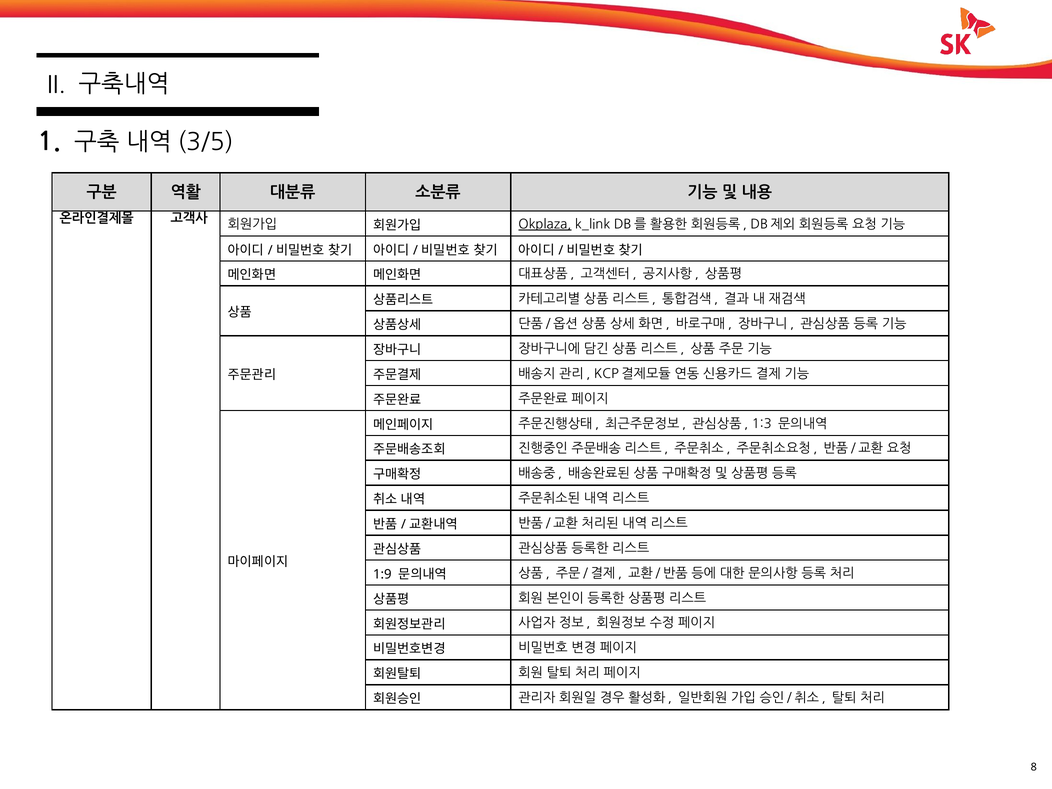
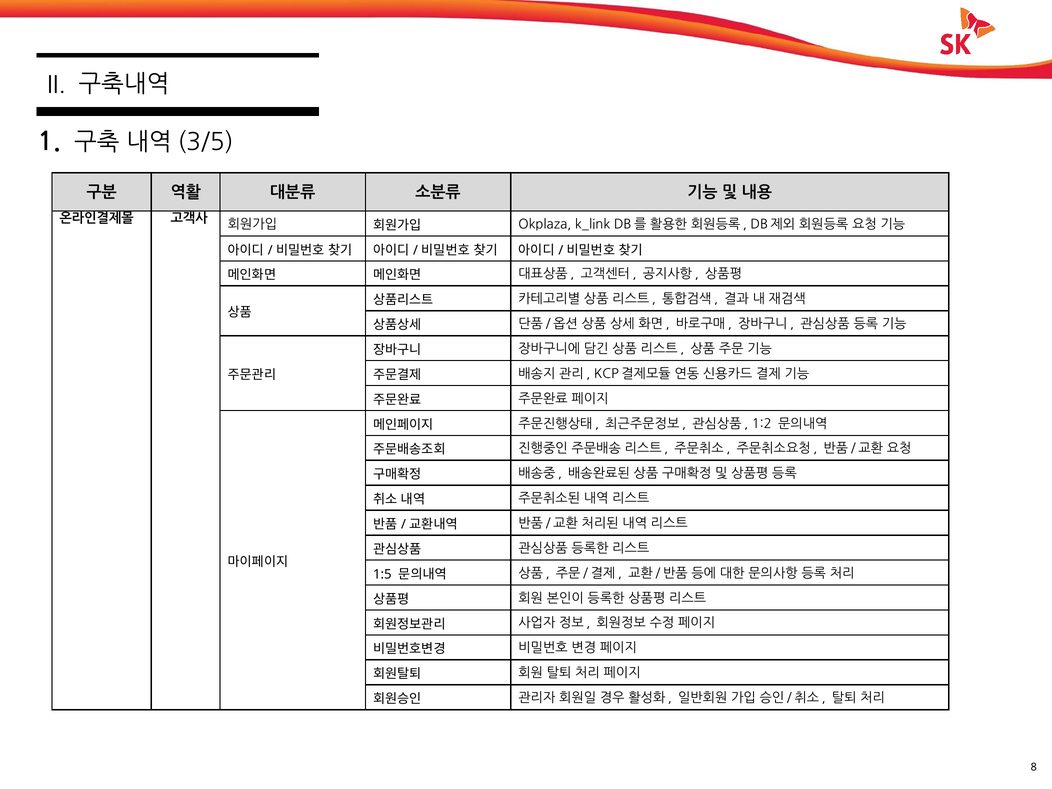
Okplaza underline: present -> none
1:3: 1:3 -> 1:2
1:9: 1:9 -> 1:5
